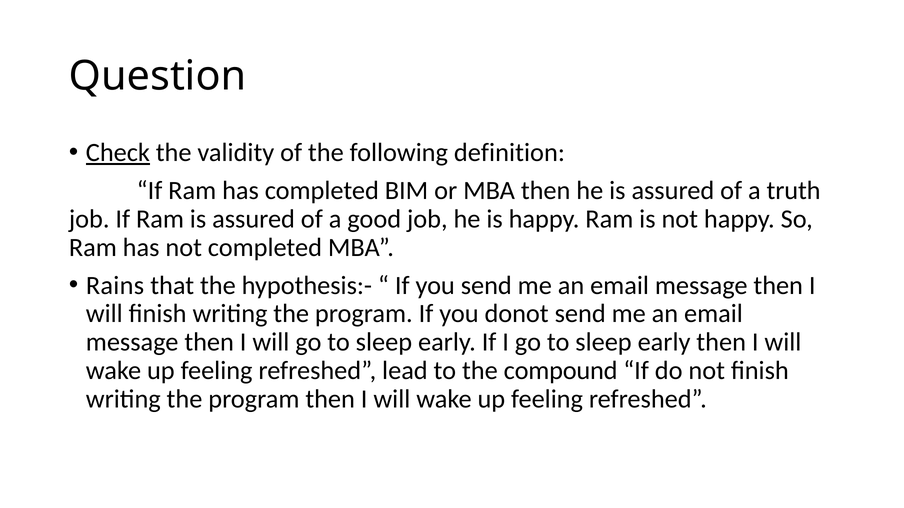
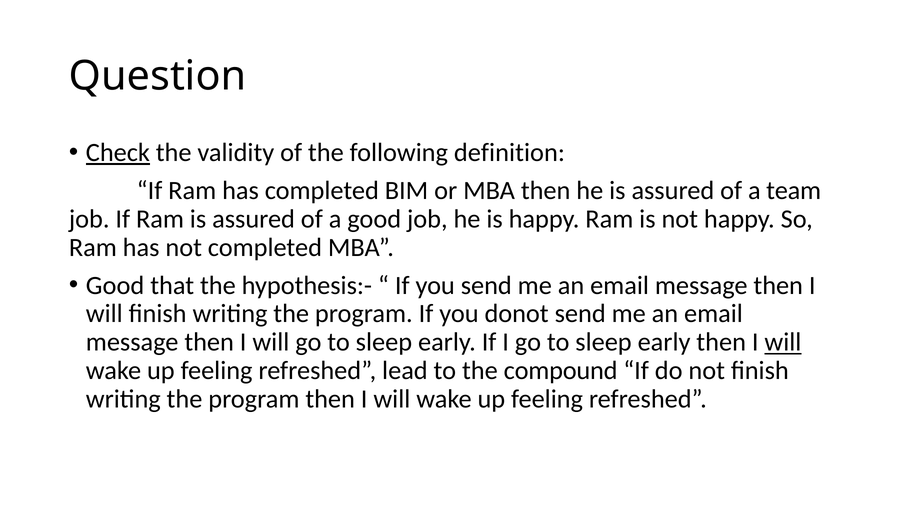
truth: truth -> team
Rains at (115, 286): Rains -> Good
will at (783, 343) underline: none -> present
